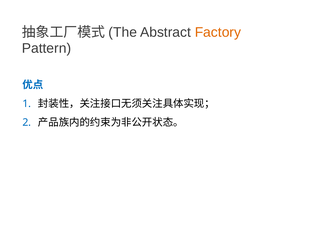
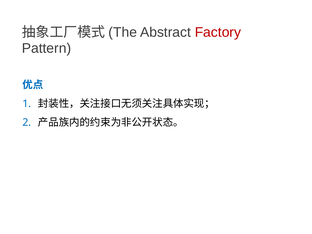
Factory colour: orange -> red
